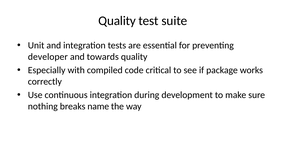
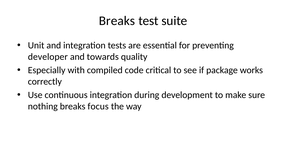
Quality at (117, 21): Quality -> Breaks
name: name -> focus
